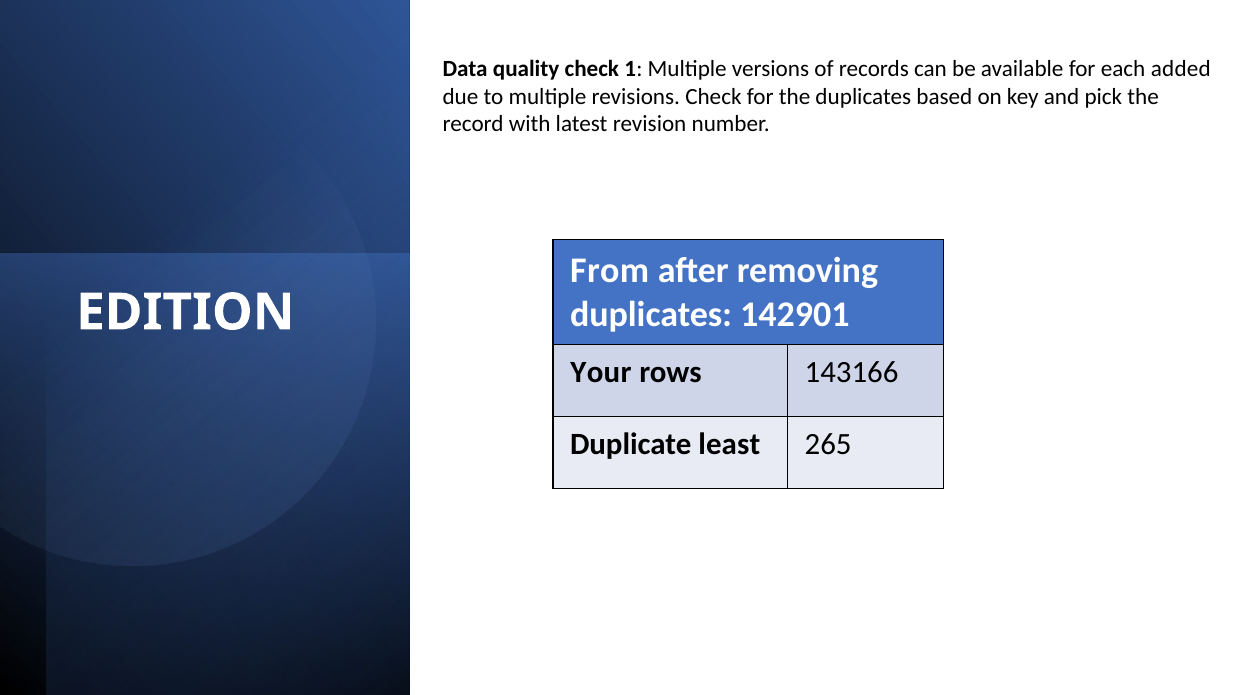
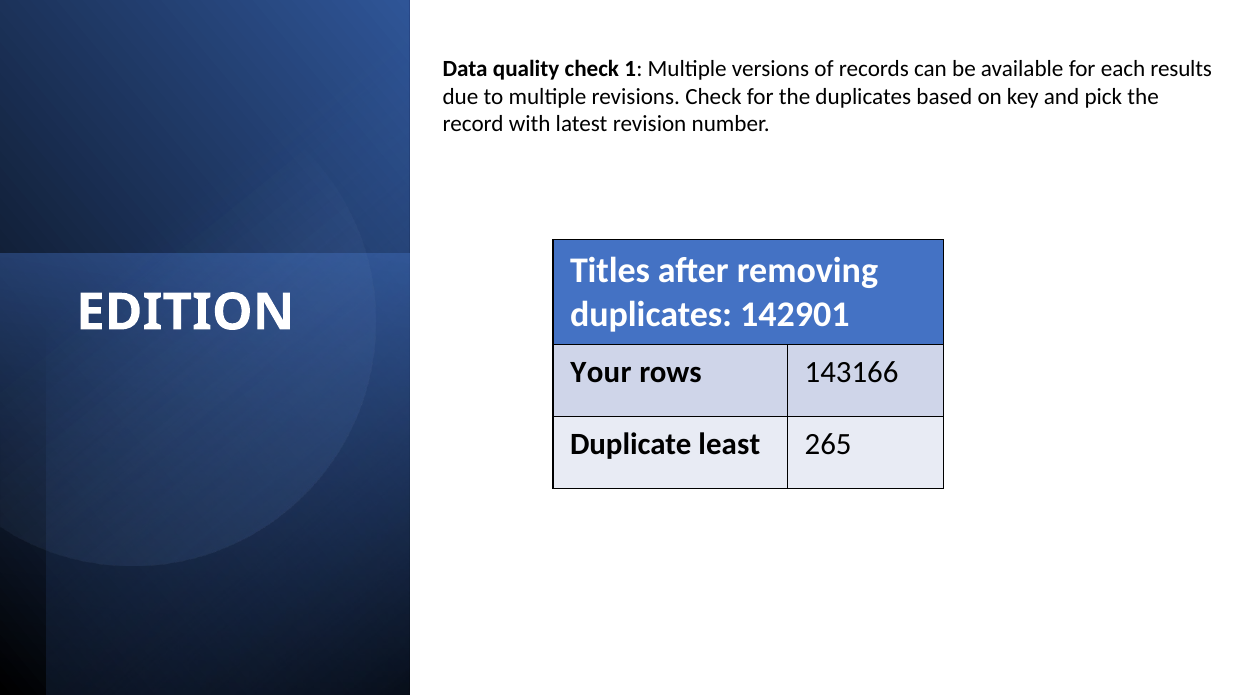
added: added -> results
From: From -> Titles
